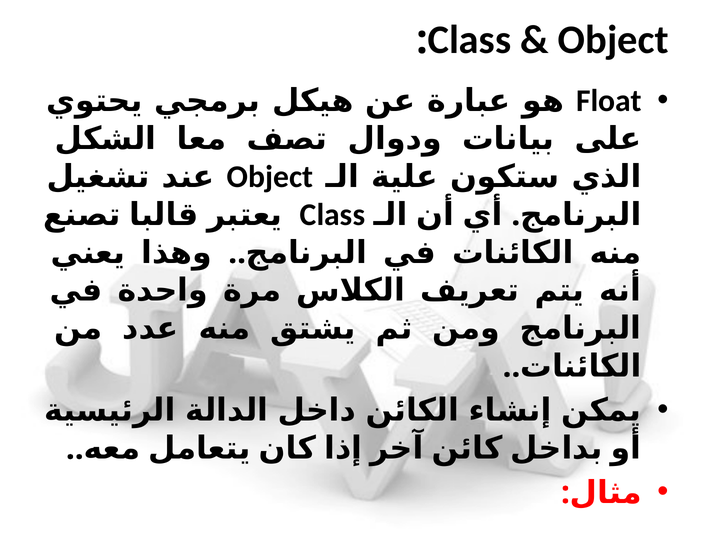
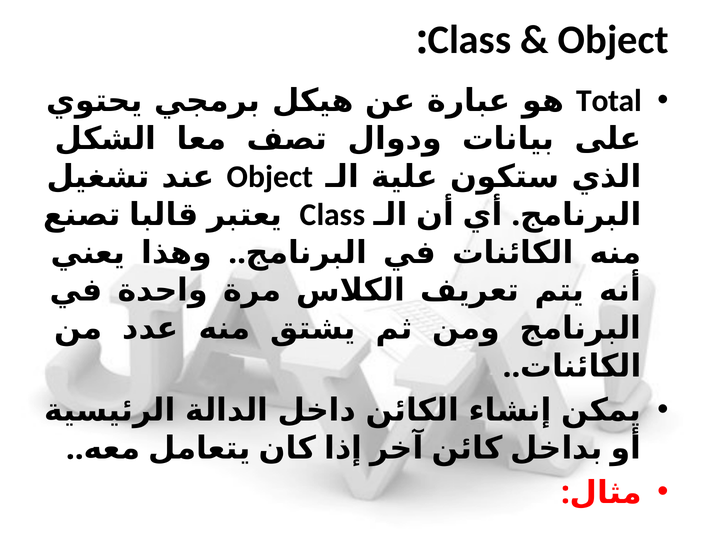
Float: Float -> Total
